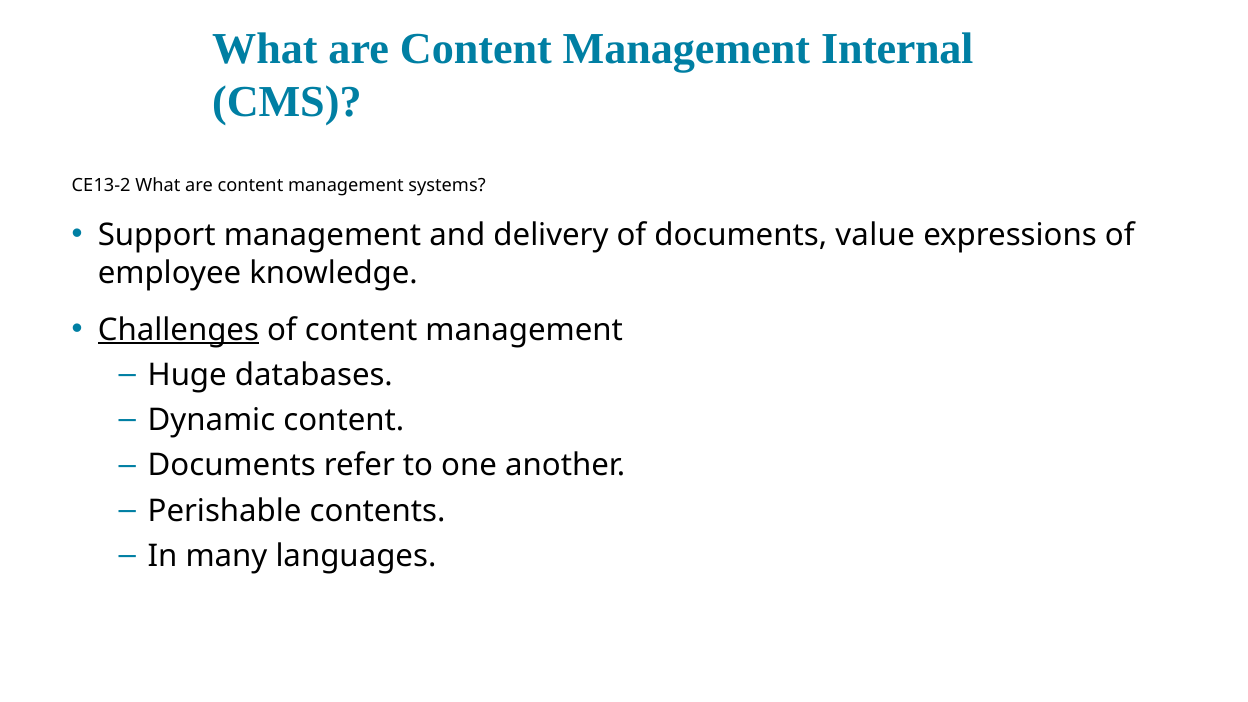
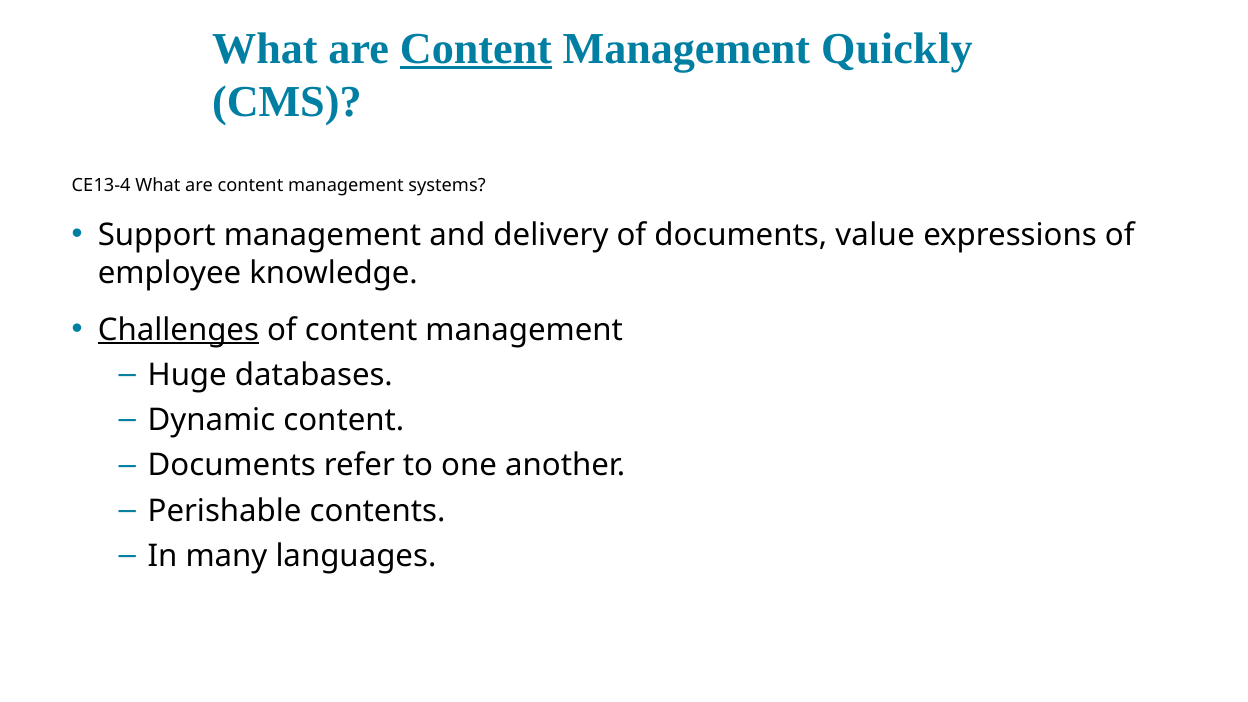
Content at (476, 49) underline: none -> present
Internal: Internal -> Quickly
13-2: 13-2 -> 13-4
